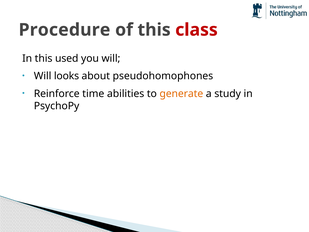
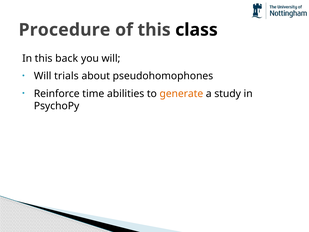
class colour: red -> black
used: used -> back
looks: looks -> trials
